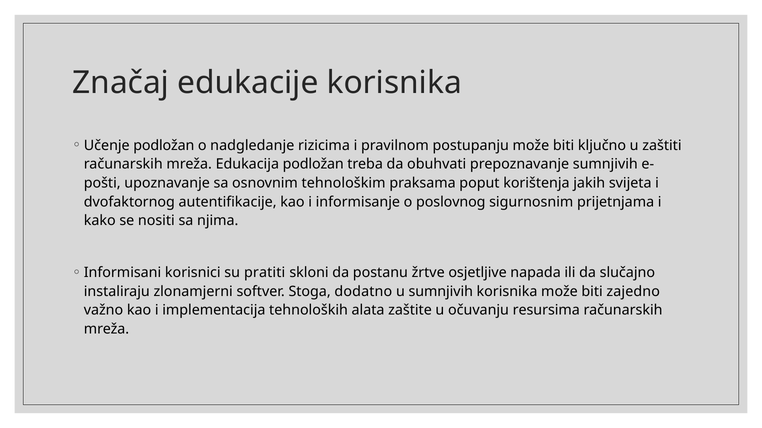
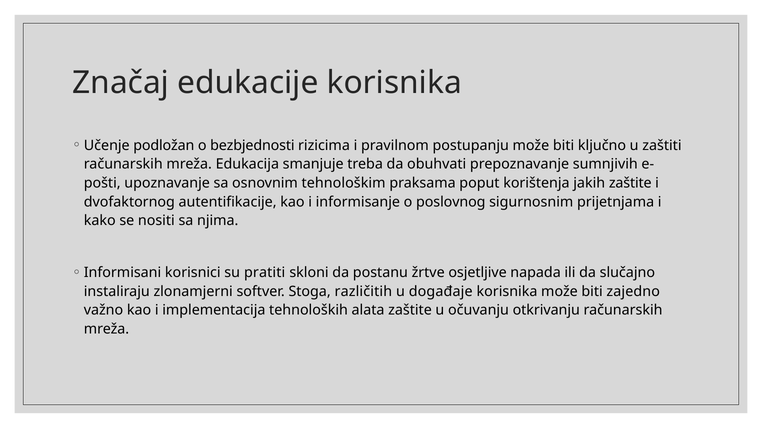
nadgledanje: nadgledanje -> bezbjednosti
Edukacija podložan: podložan -> smanjuje
jakih svijeta: svijeta -> zaštite
dodatno: dodatno -> različitih
u sumnjivih: sumnjivih -> događaje
resursima: resursima -> otkrivanju
